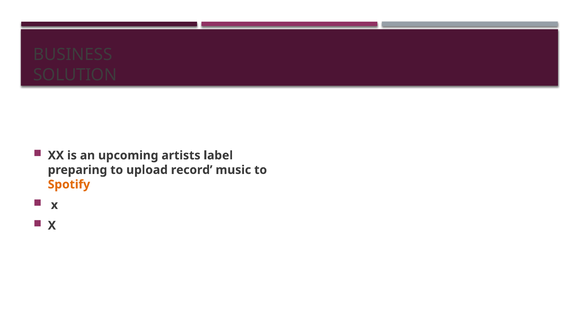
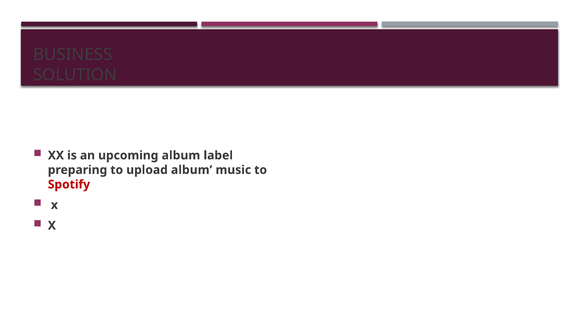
upcoming artists: artists -> album
upload record: record -> album
Spotify colour: orange -> red
